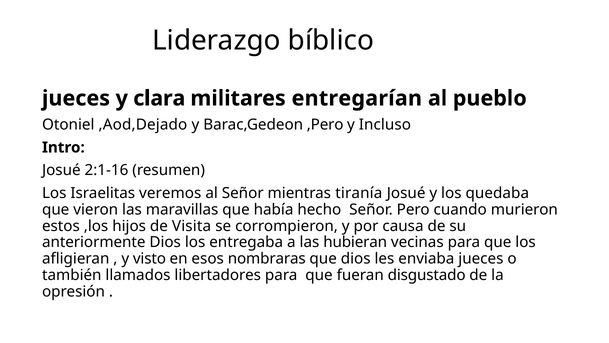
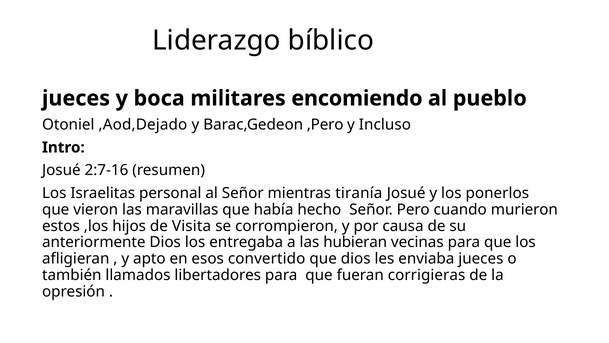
clara: clara -> boca
entregarían: entregarían -> encomiendo
2:1-16: 2:1-16 -> 2:7-16
veremos: veremos -> personal
quedaba: quedaba -> ponerlos
visto: visto -> apto
nombraras: nombraras -> convertido
disgustado: disgustado -> corrigieras
